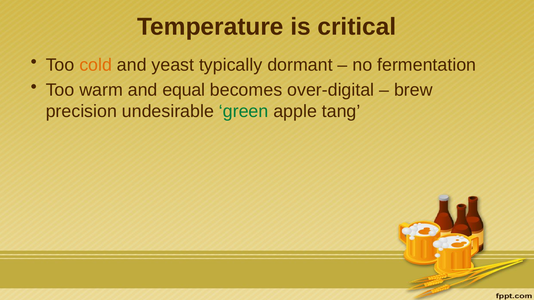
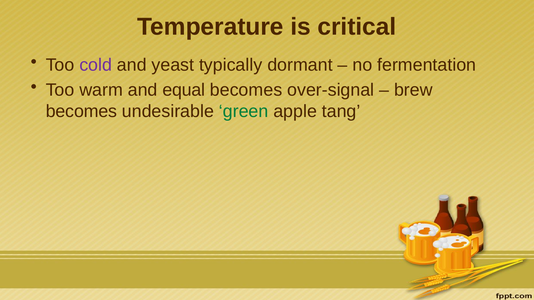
cold colour: orange -> purple
over-digital: over-digital -> over-signal
precision at (81, 111): precision -> becomes
